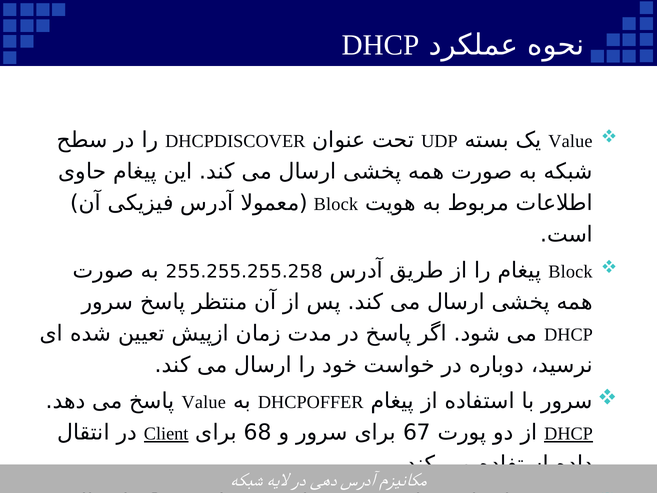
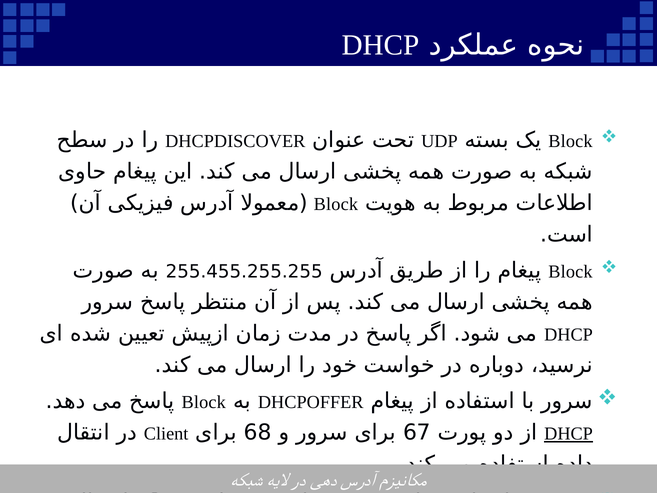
Value at (570, 141): Value -> Block
255.255.255.258: 255.255.255.258 -> 255.455.255.255
Value at (204, 402): Value -> Block
Client at (166, 434) underline: present -> none
